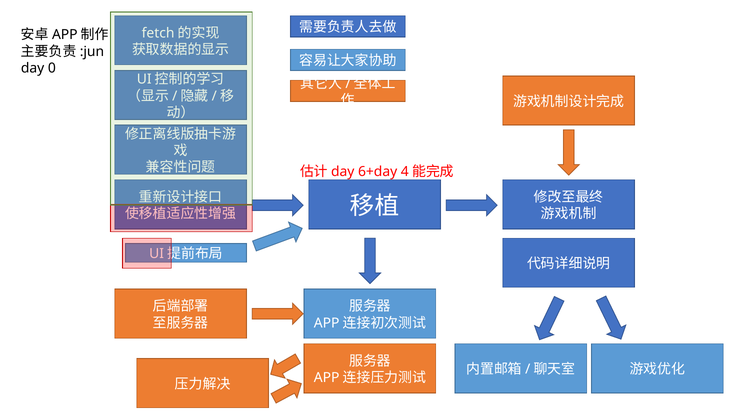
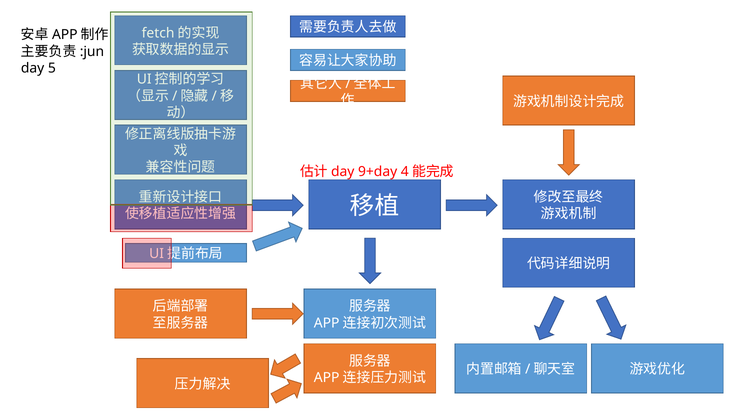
0: 0 -> 5
6+day: 6+day -> 9+day
